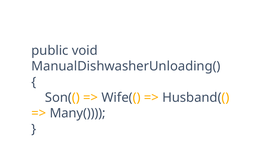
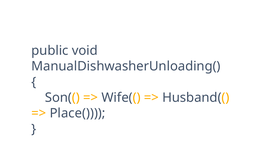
Many(: Many( -> Place(
